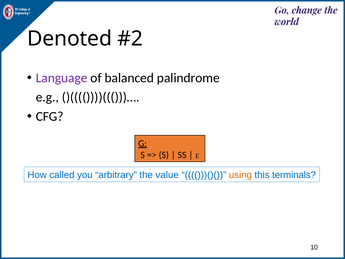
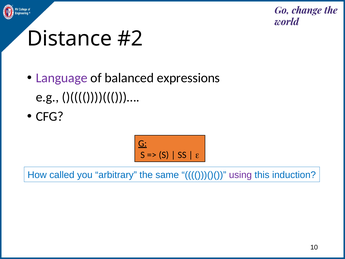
Denoted: Denoted -> Distance
palindrome: palindrome -> expressions
value: value -> same
using colour: orange -> purple
terminals: terminals -> induction
